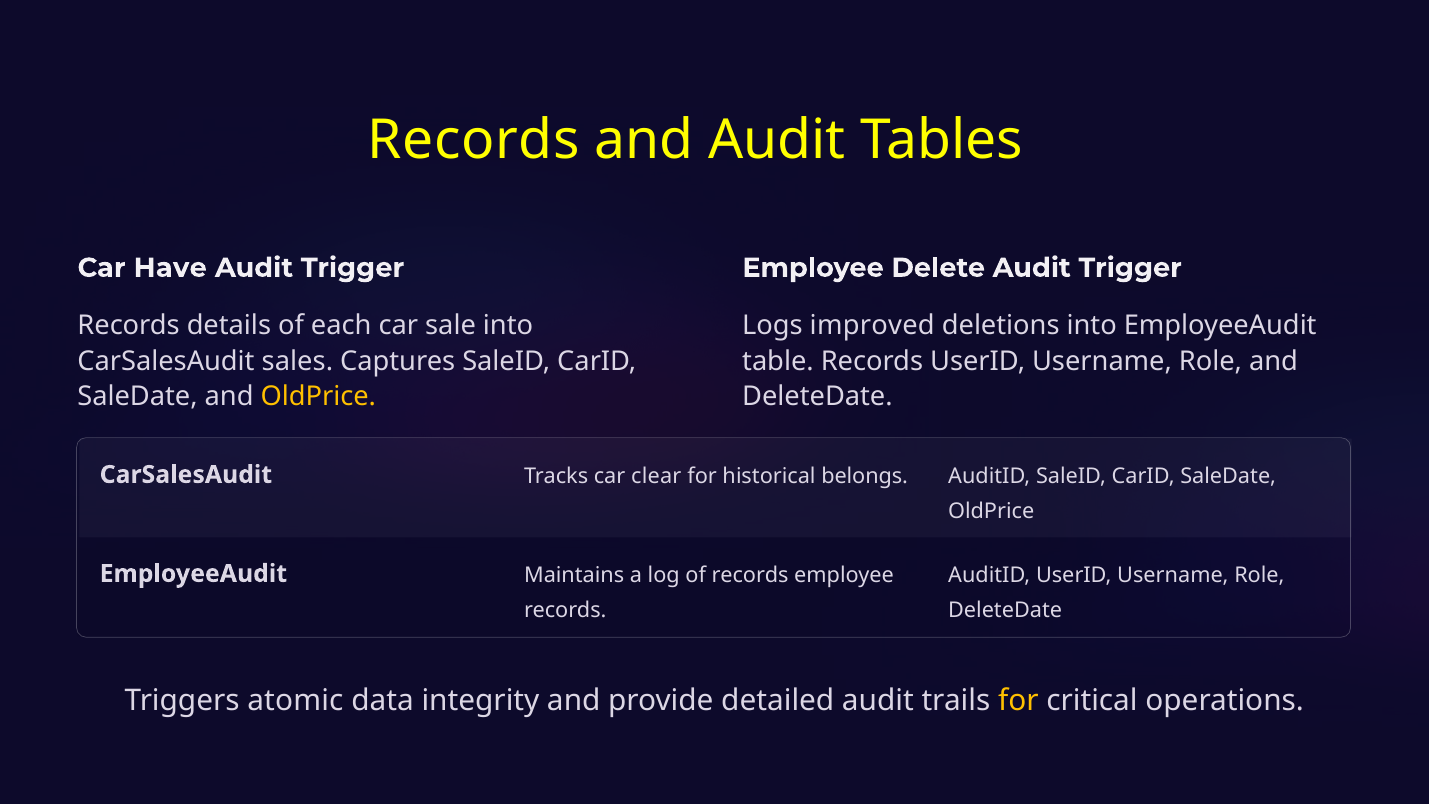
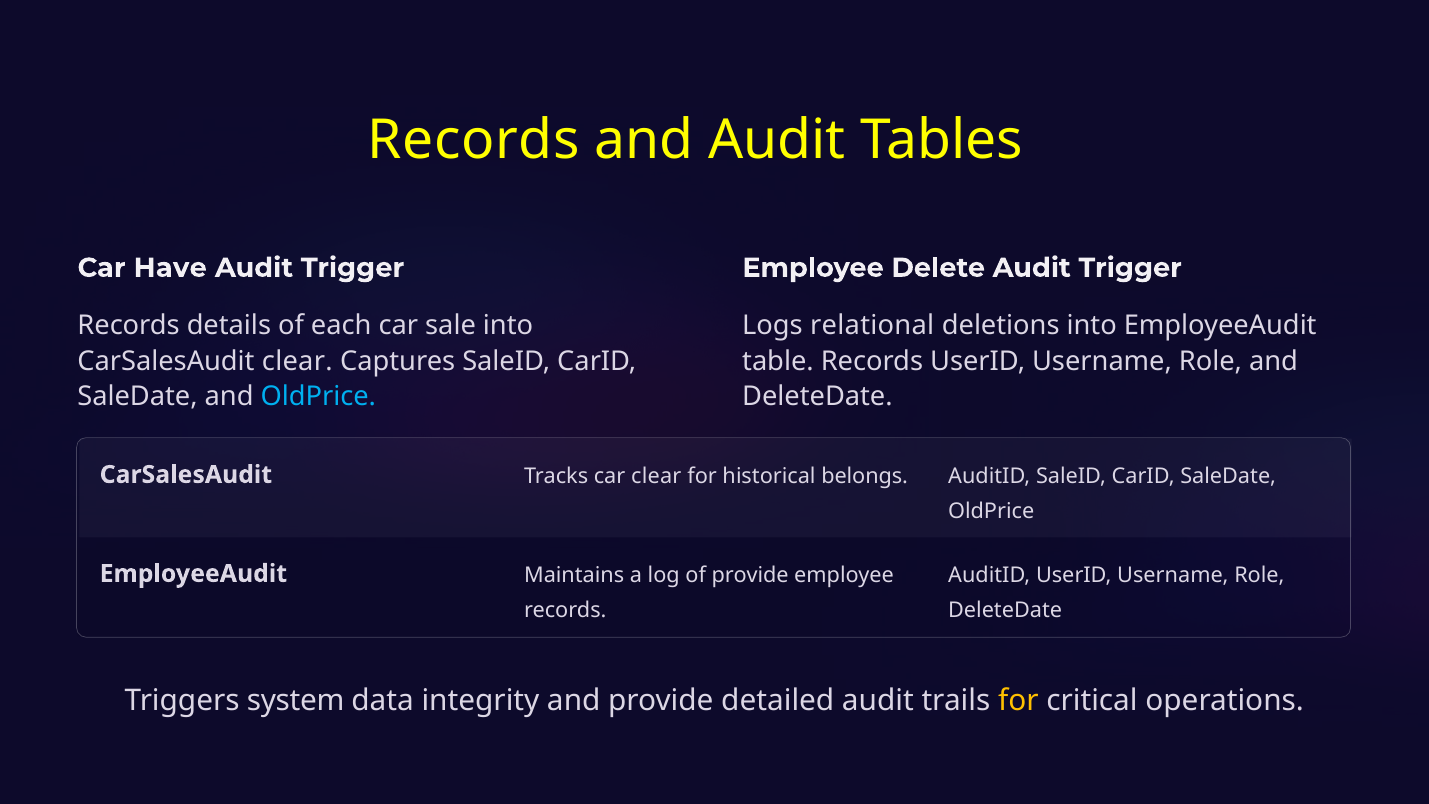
improved: improved -> relational
CarSalesAudit sales: sales -> clear
OldPrice at (318, 396) colour: yellow -> light blue
of records: records -> provide
atomic: atomic -> system
